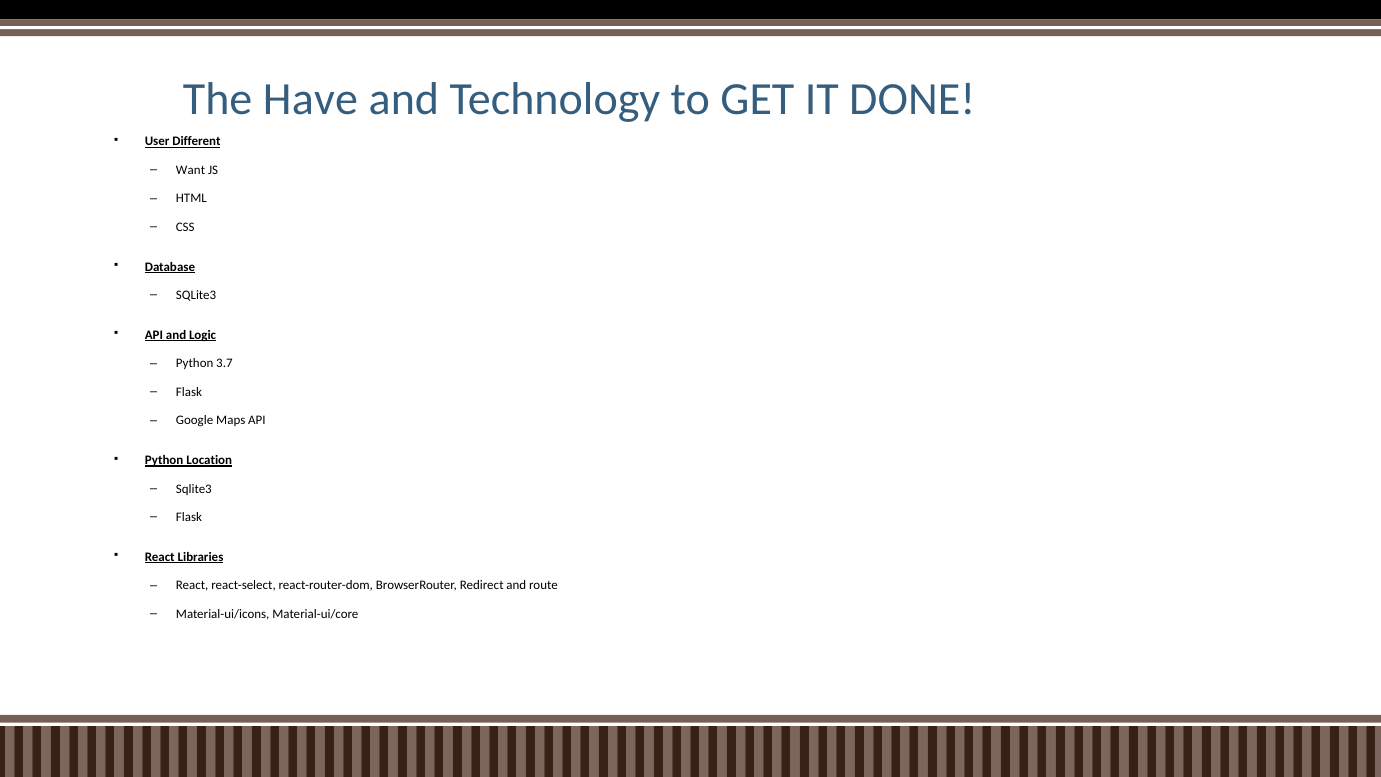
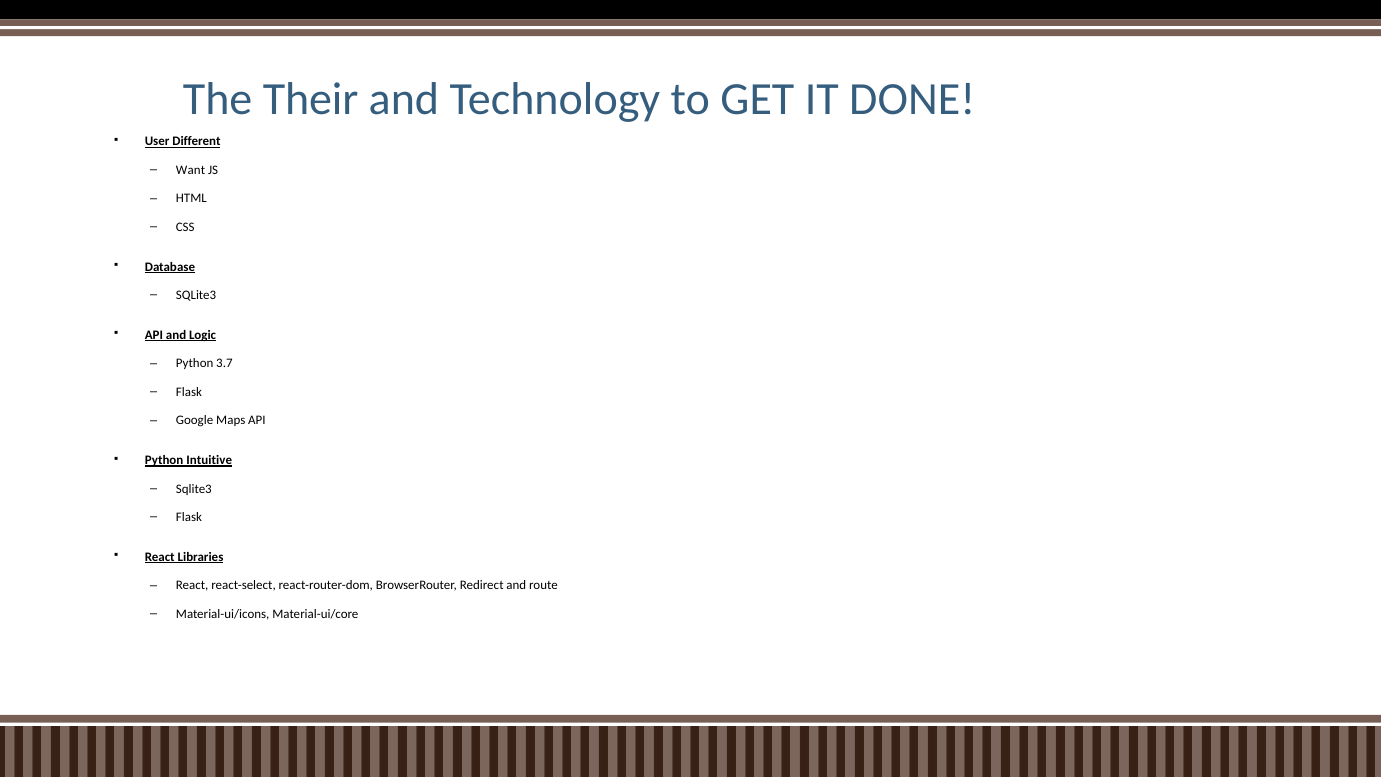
Have: Have -> Their
Location: Location -> Intuitive
